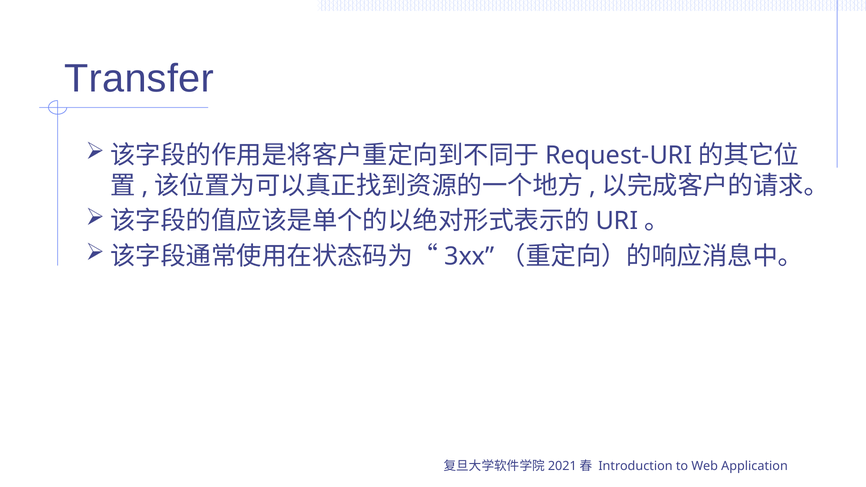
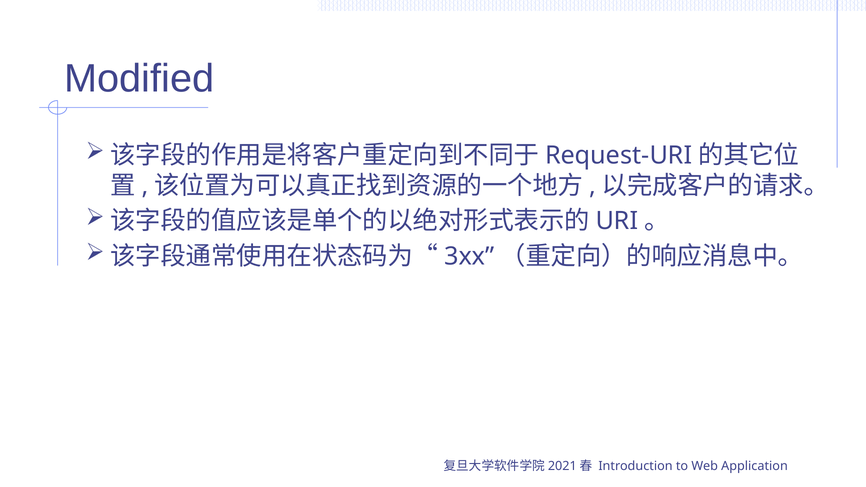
Transfer: Transfer -> Modified
